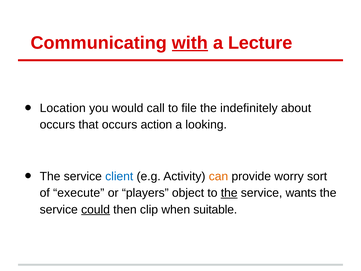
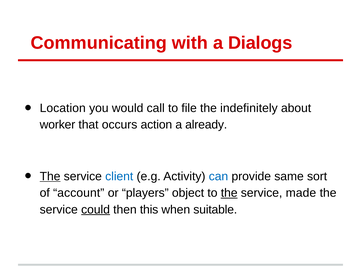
with underline: present -> none
Lecture: Lecture -> Dialogs
occurs at (57, 125): occurs -> worker
looking: looking -> already
The at (50, 176) underline: none -> present
can colour: orange -> blue
worry: worry -> same
execute: execute -> account
wants: wants -> made
clip: clip -> this
